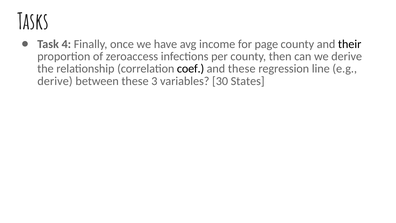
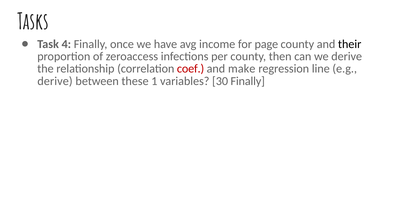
coef colour: black -> red
and these: these -> make
3: 3 -> 1
30 States: States -> Finally
